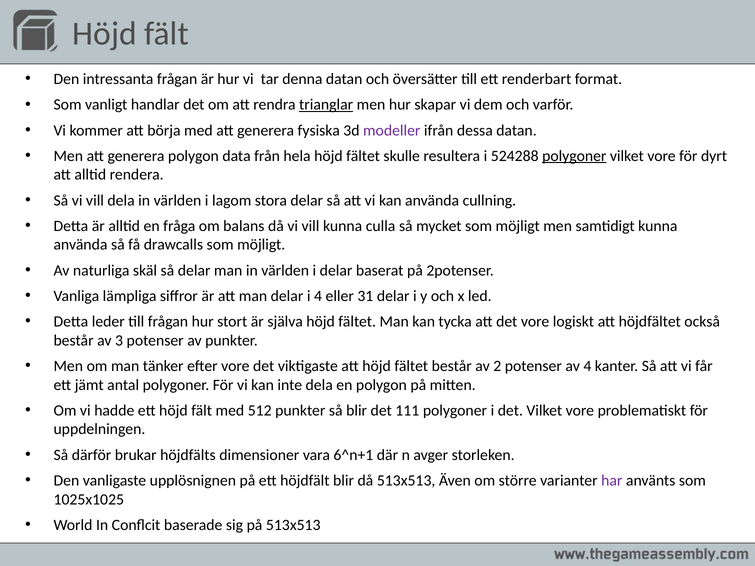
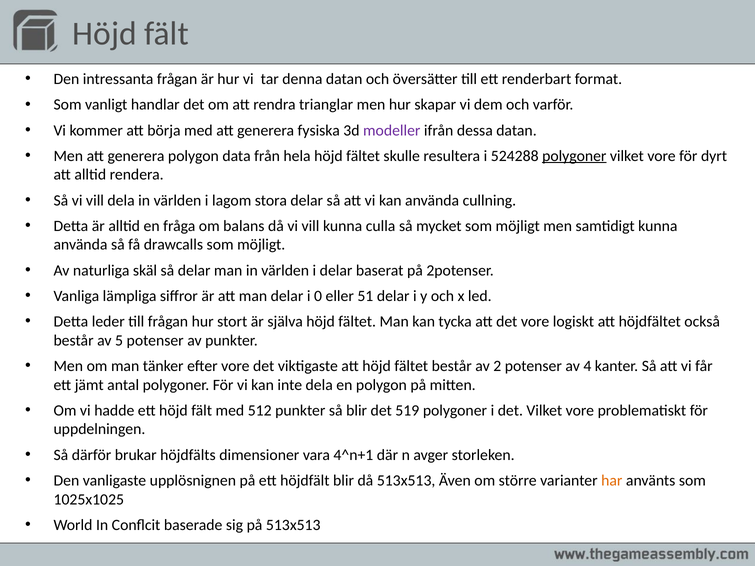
trianglar underline: present -> none
i 4: 4 -> 0
31: 31 -> 51
3: 3 -> 5
111: 111 -> 519
6^n+1: 6^n+1 -> 4^n+1
har colour: purple -> orange
